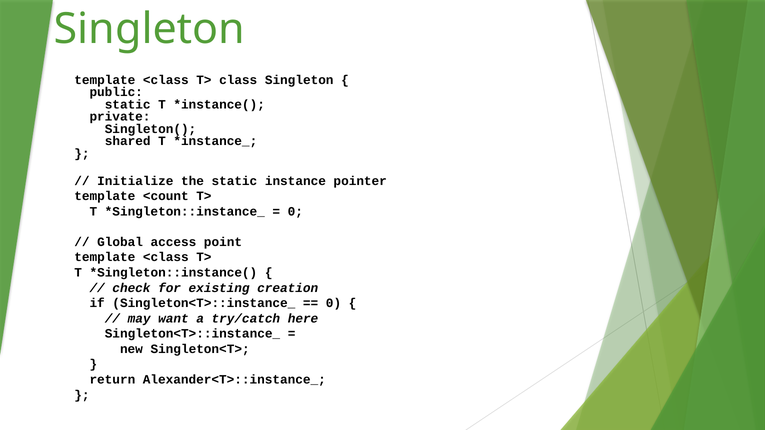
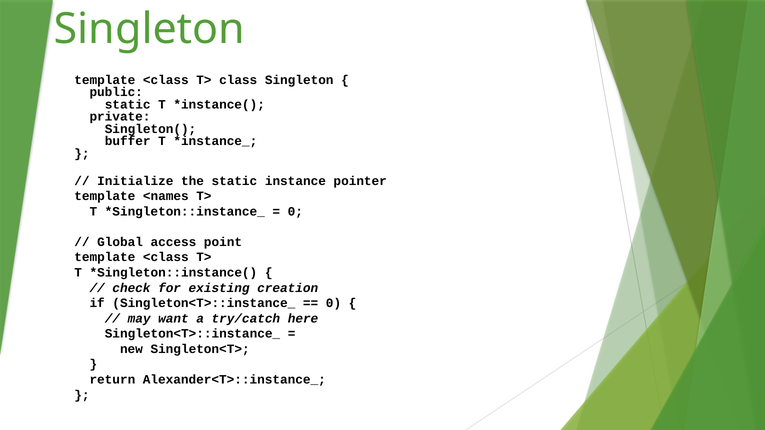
shared: shared -> buffer
<count: <count -> <names
